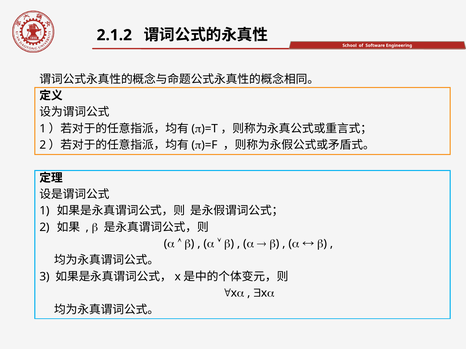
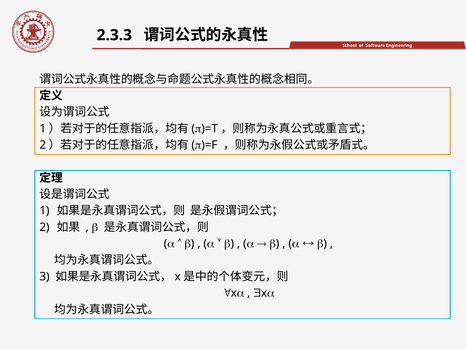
2.1.2: 2.1.2 -> 2.3.3
